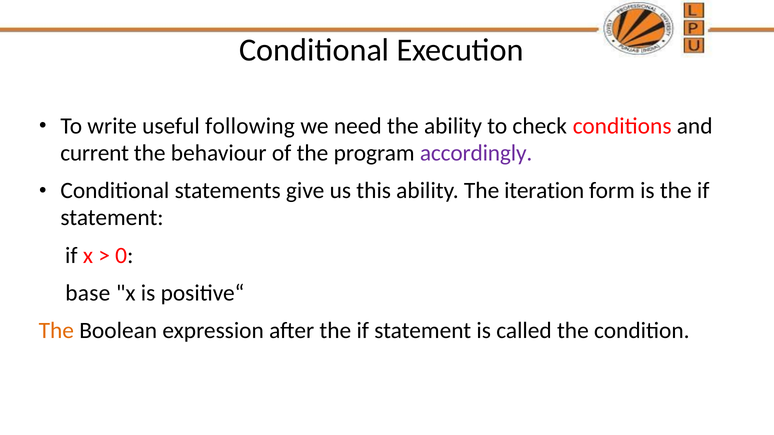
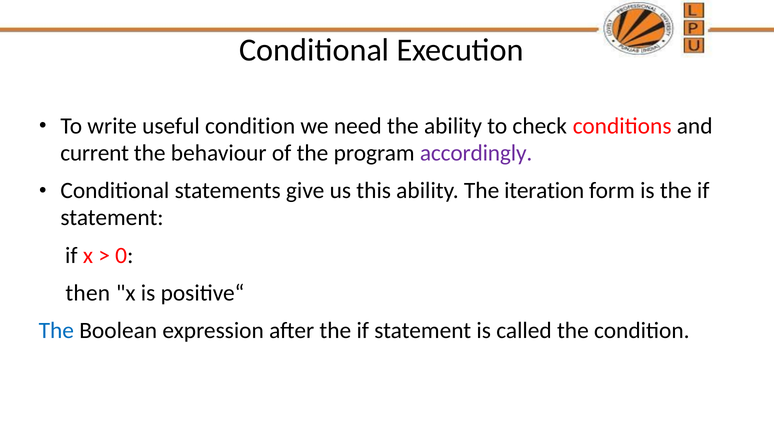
useful following: following -> condition
base: base -> then
The at (56, 331) colour: orange -> blue
